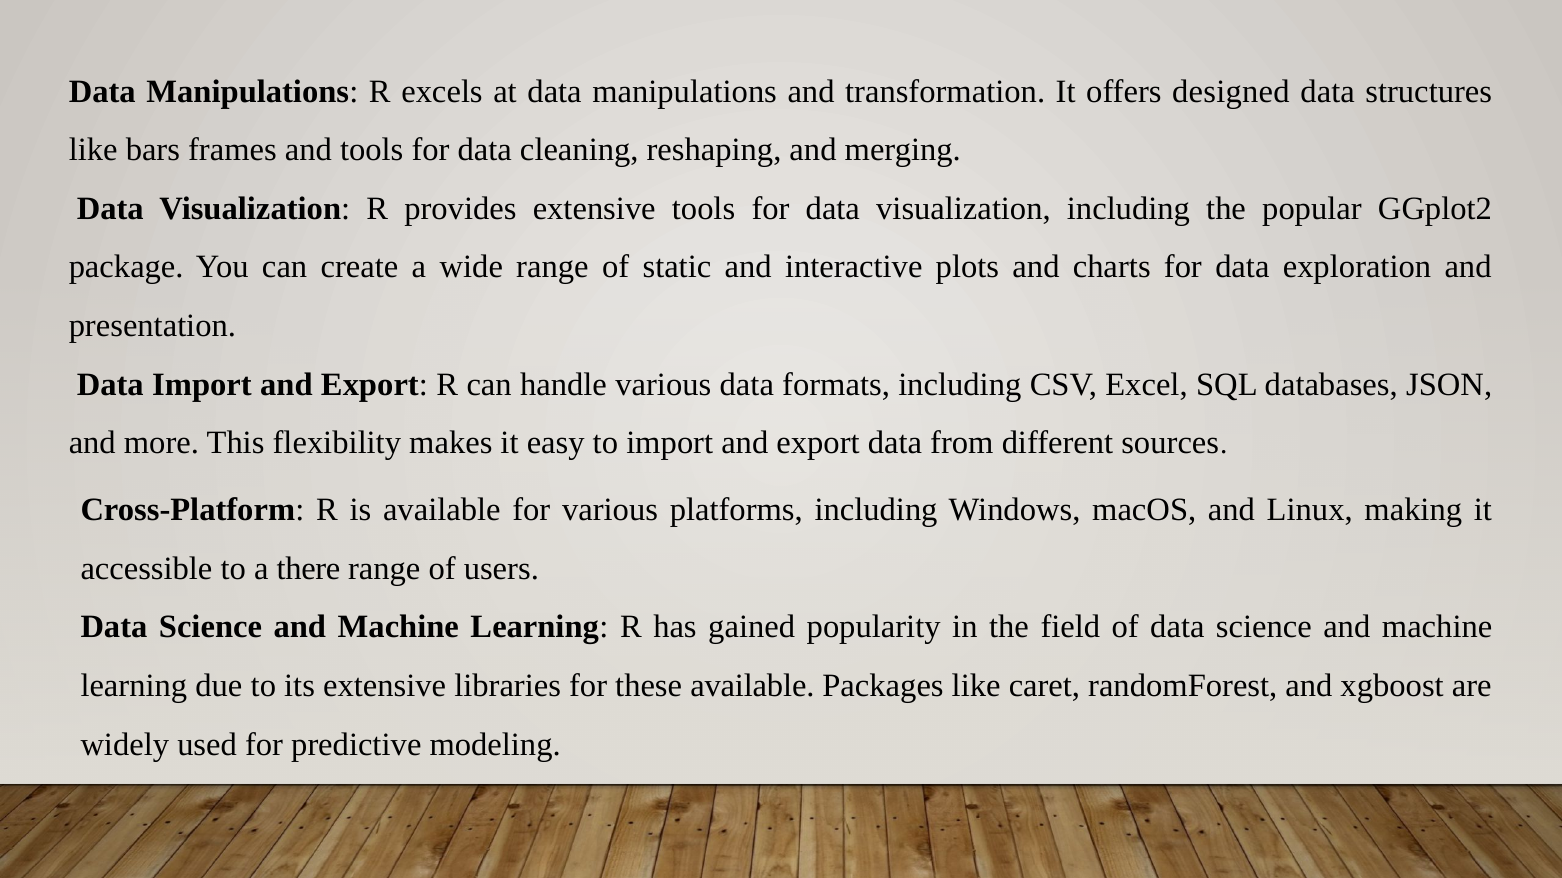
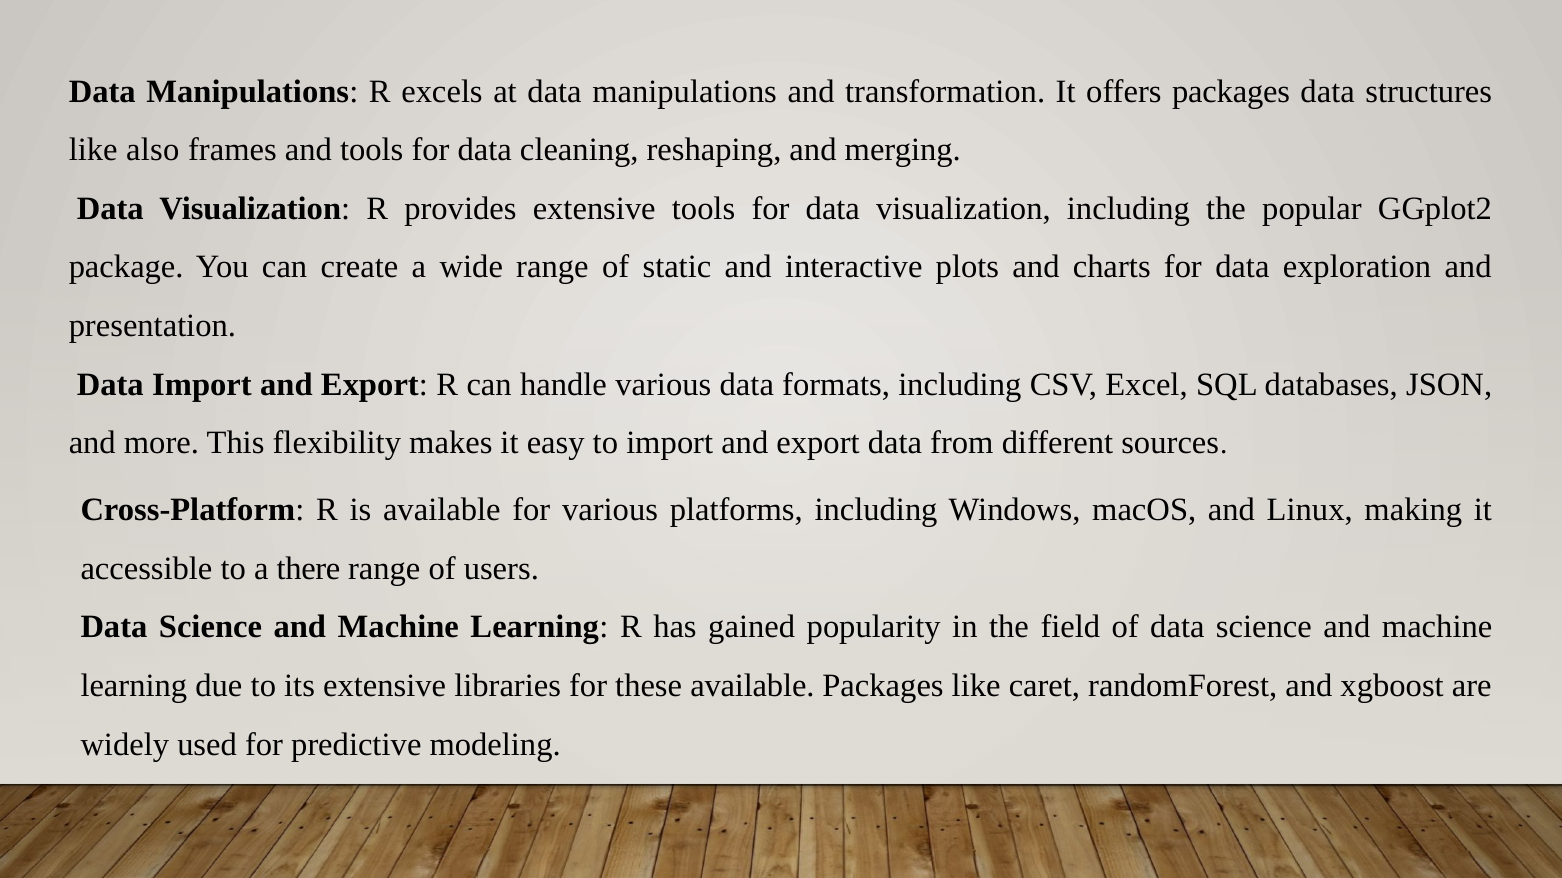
offers designed: designed -> packages
bars: bars -> also
